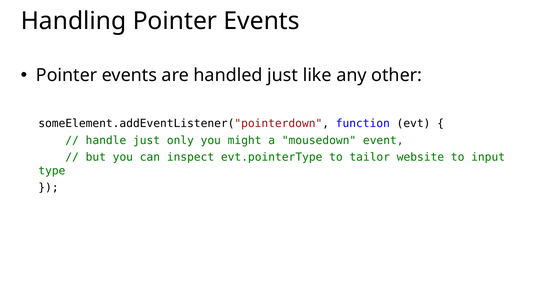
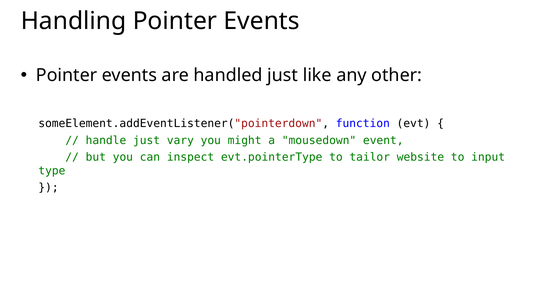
only: only -> vary
